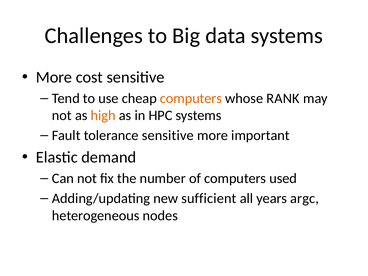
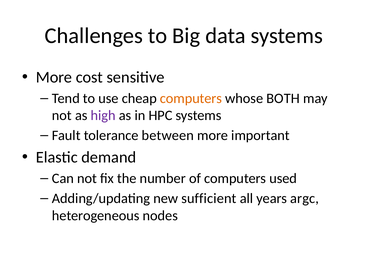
RANK: RANK -> BOTH
high colour: orange -> purple
tolerance sensitive: sensitive -> between
